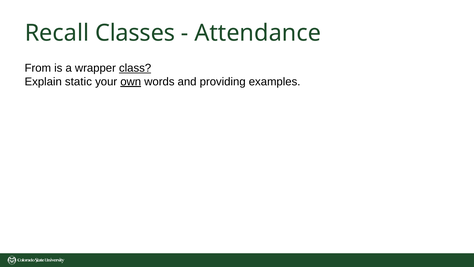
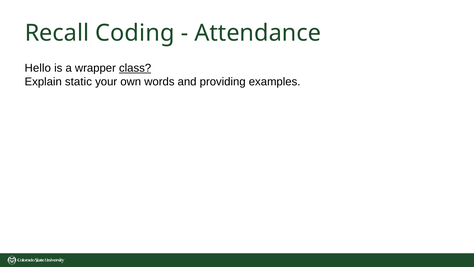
Classes: Classes -> Coding
From: From -> Hello
own underline: present -> none
